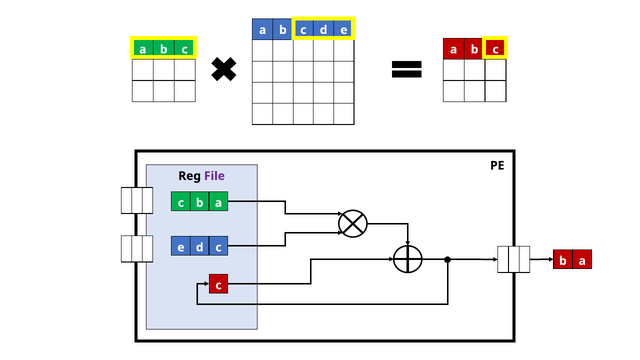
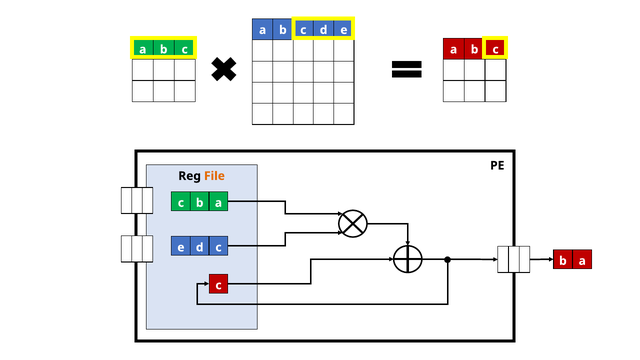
File colour: purple -> orange
